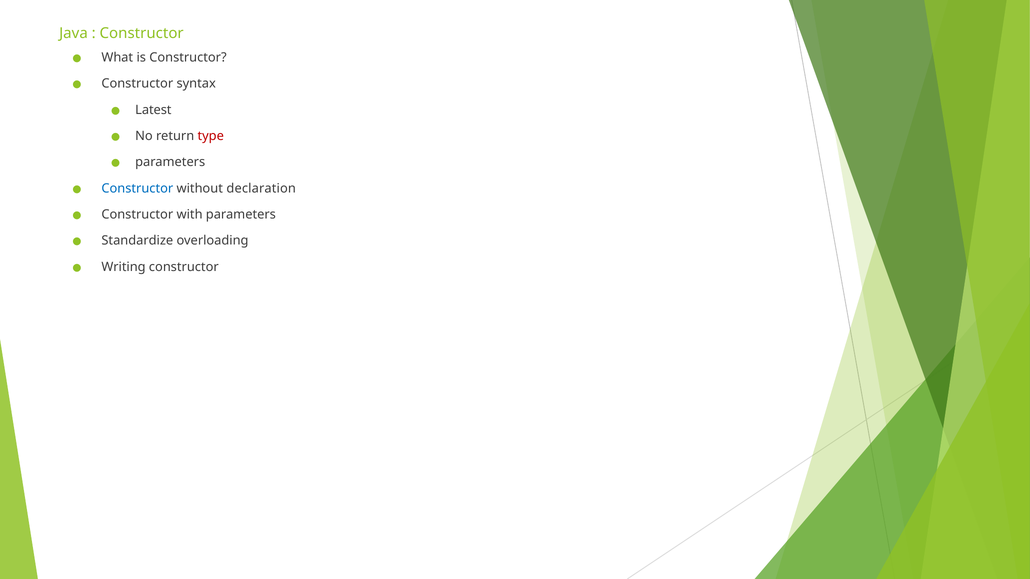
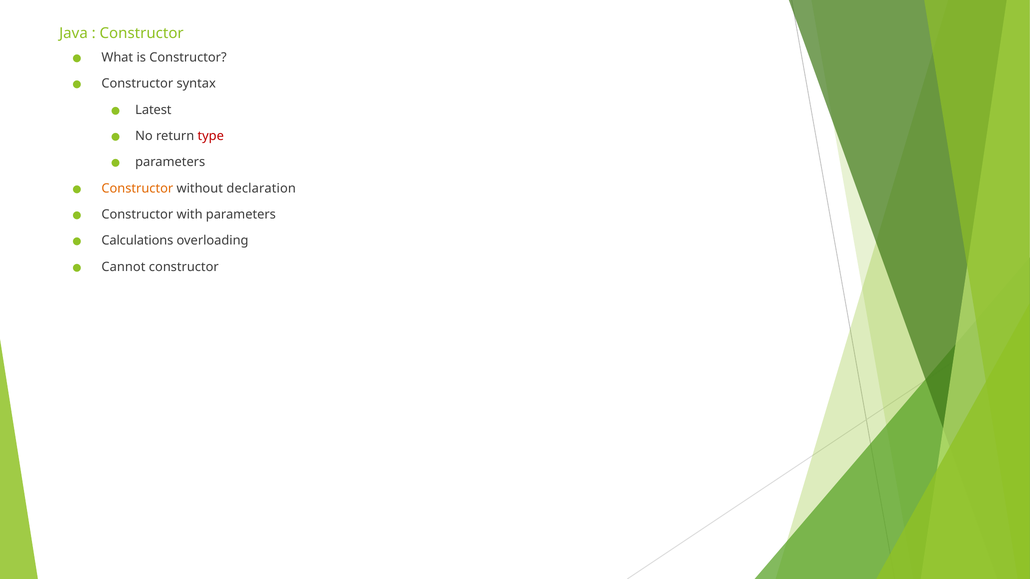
Constructor at (137, 188) colour: blue -> orange
Standardize: Standardize -> Calculations
Writing: Writing -> Cannot
